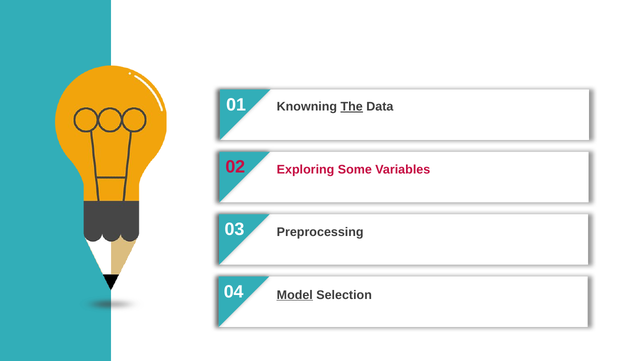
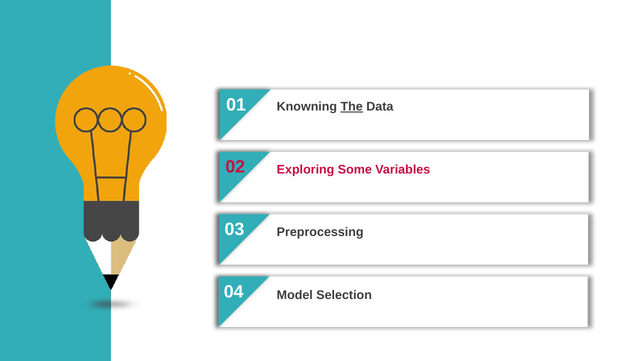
Model underline: present -> none
